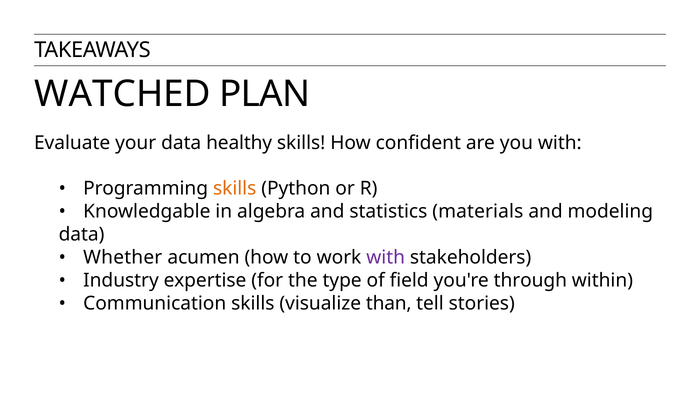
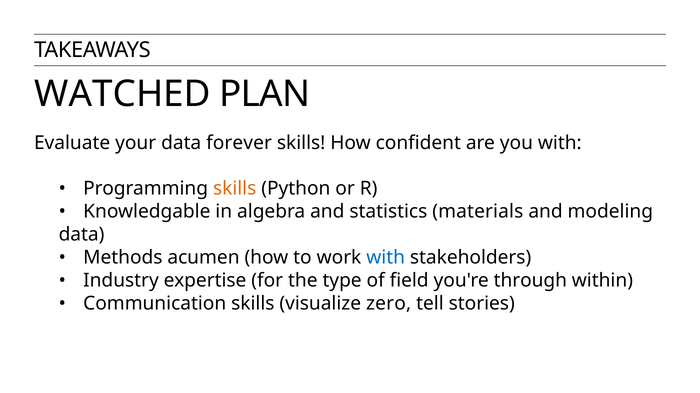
healthy: healthy -> forever
Whether: Whether -> Methods
with at (386, 258) colour: purple -> blue
than: than -> zero
